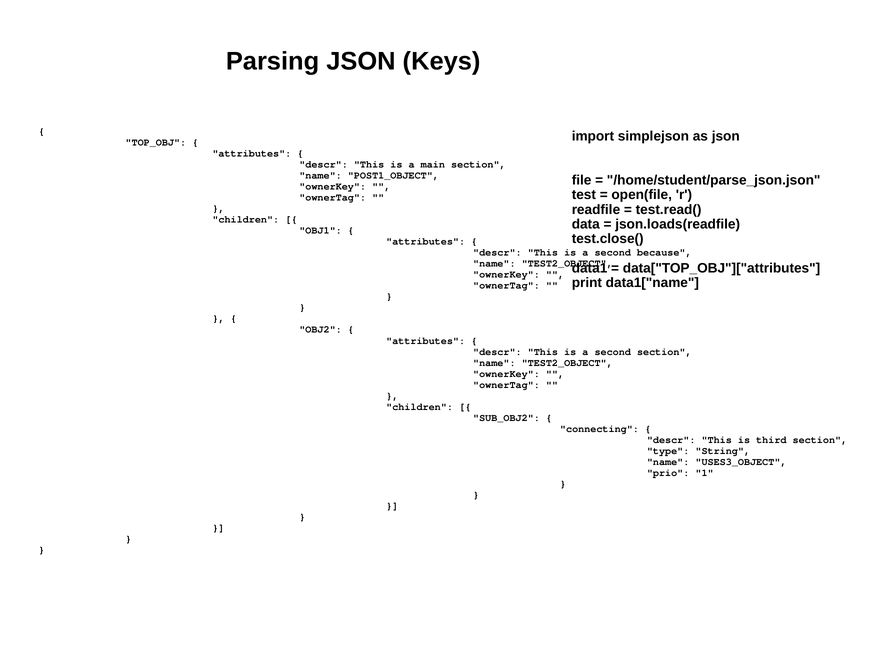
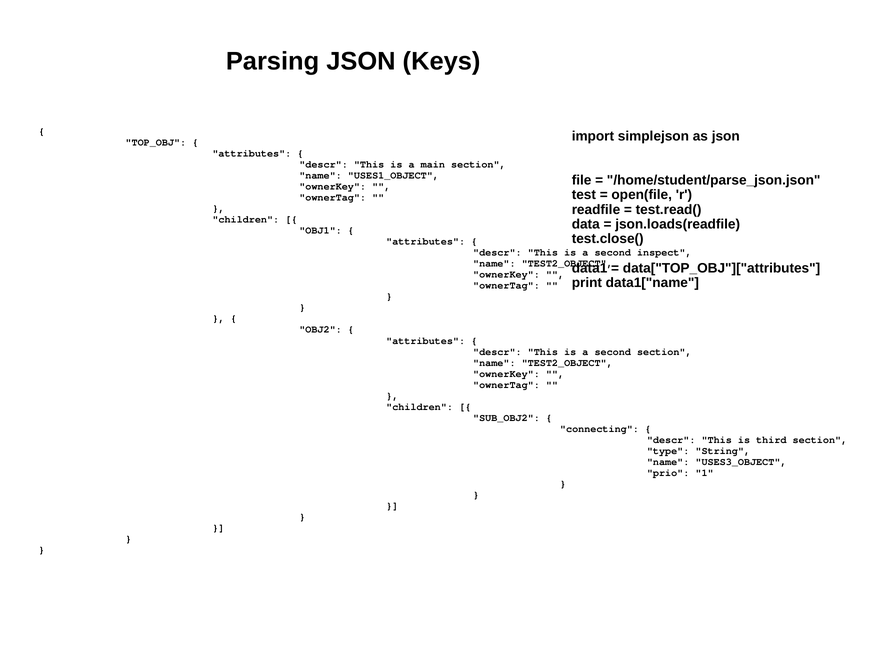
POST1_OBJECT: POST1_OBJECT -> USES1_OBJECT
because: because -> inspect
